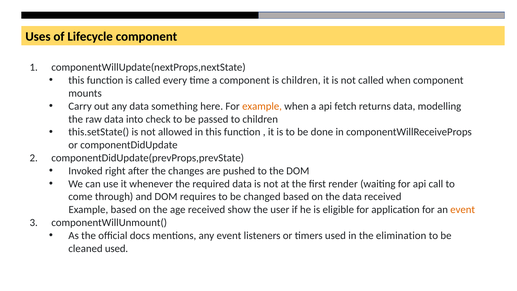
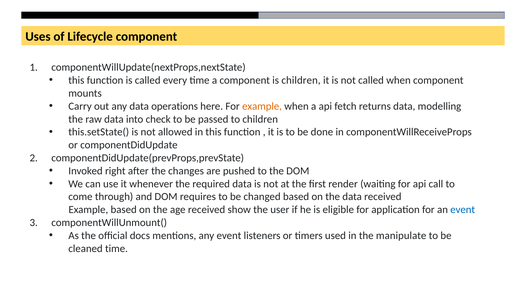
something: something -> operations
event at (463, 210) colour: orange -> blue
elimination: elimination -> manipulate
cleaned used: used -> time
